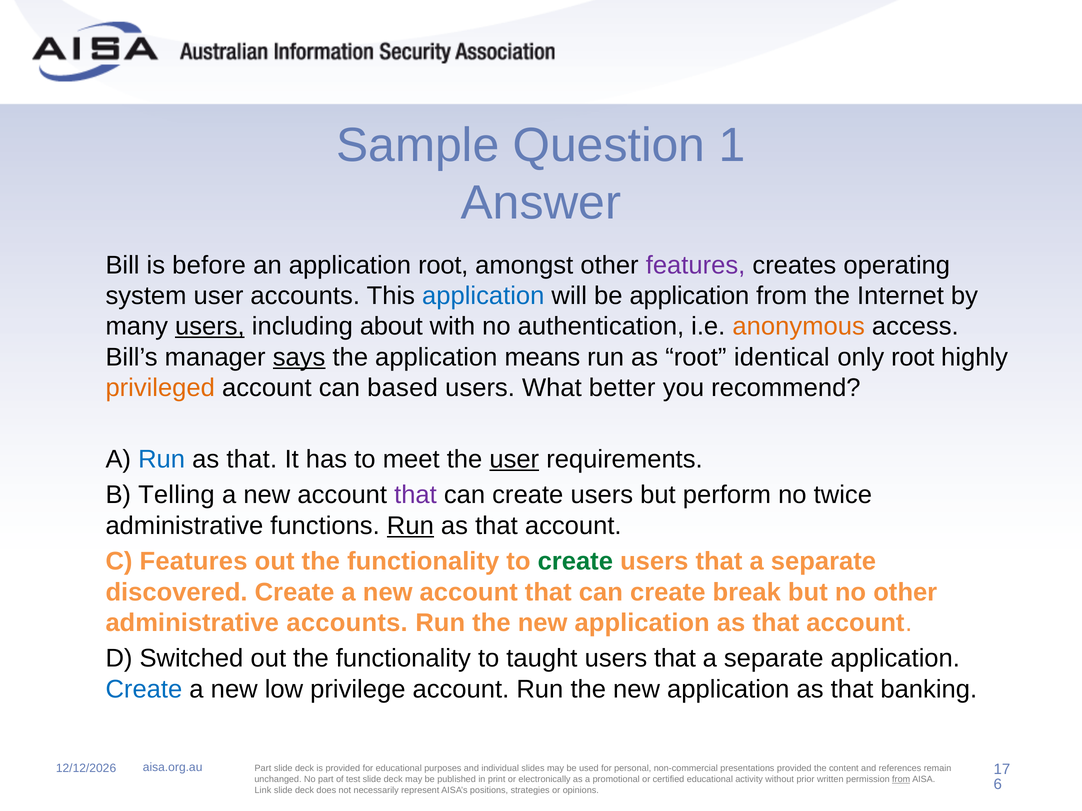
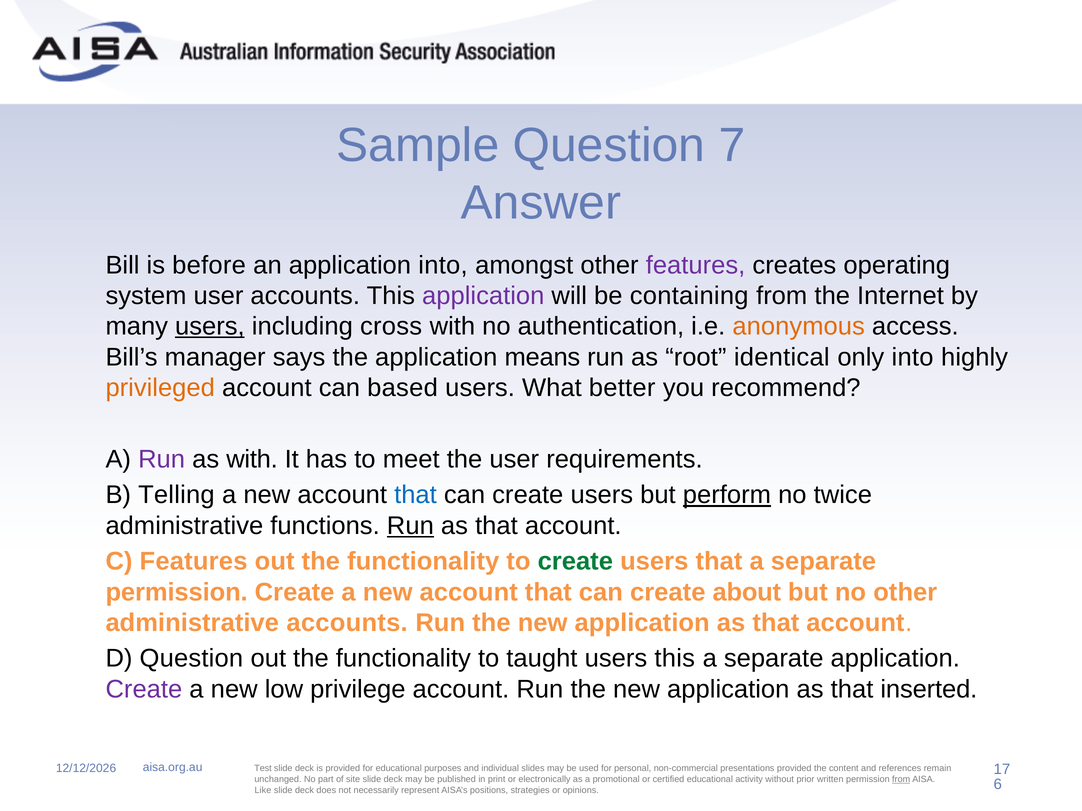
1: 1 -> 7
application root: root -> into
application at (483, 296) colour: blue -> purple
be application: application -> containing
about: about -> cross
says underline: present -> none
only root: root -> into
Run at (162, 460) colour: blue -> purple
that at (252, 460): that -> with
user at (514, 460) underline: present -> none
that at (415, 495) colour: purple -> blue
perform underline: none -> present
discovered at (177, 592): discovered -> permission
break: break -> about
D Switched: Switched -> Question
that at (675, 659): that -> this
Create at (144, 690) colour: blue -> purple
banking: banking -> inserted
Part at (263, 769): Part -> Test
test: test -> site
Link: Link -> Like
